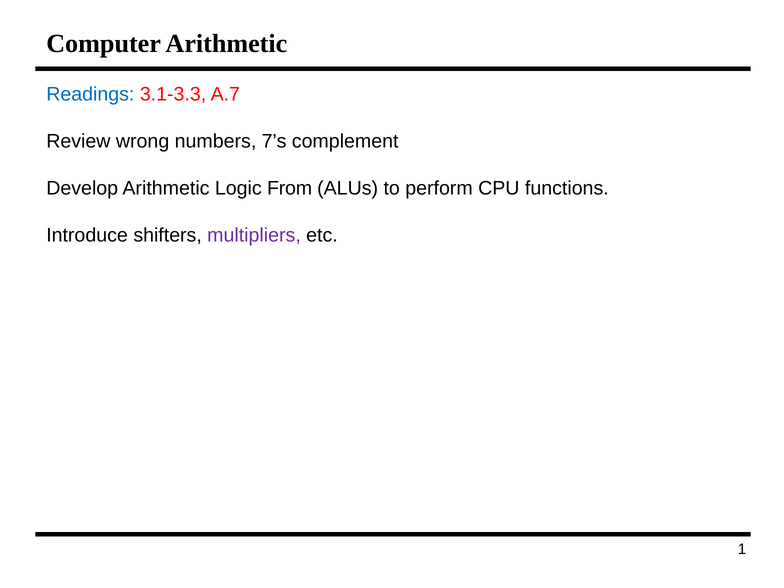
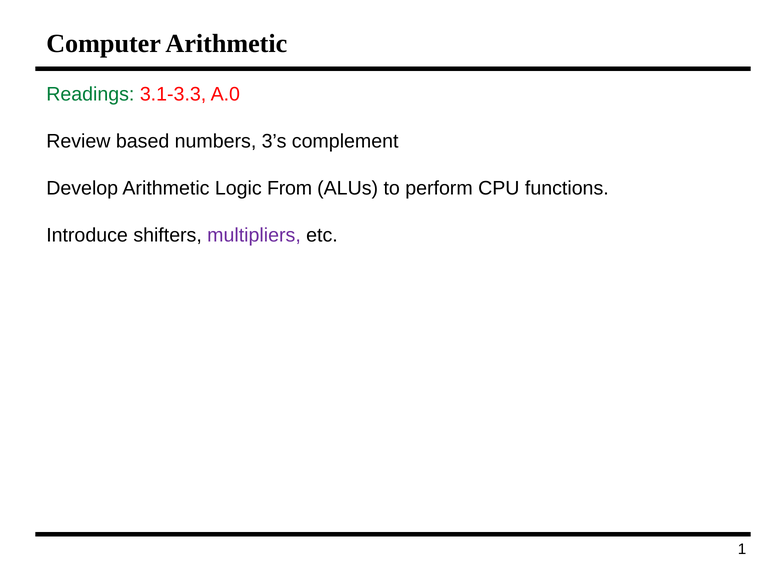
Readings colour: blue -> green
A.7: A.7 -> A.0
wrong: wrong -> based
7’s: 7’s -> 3’s
